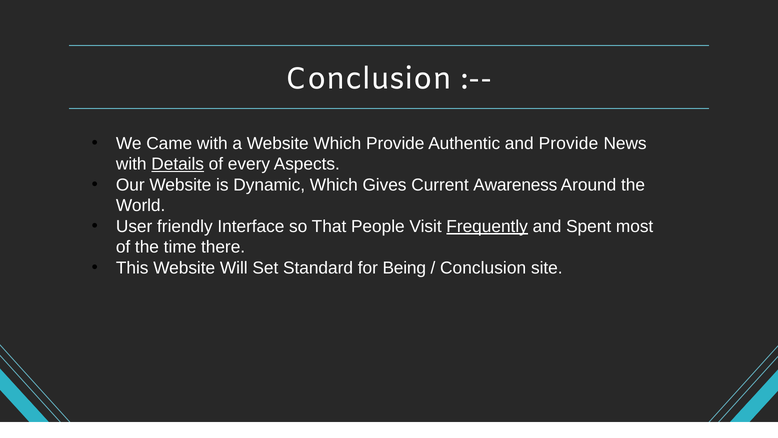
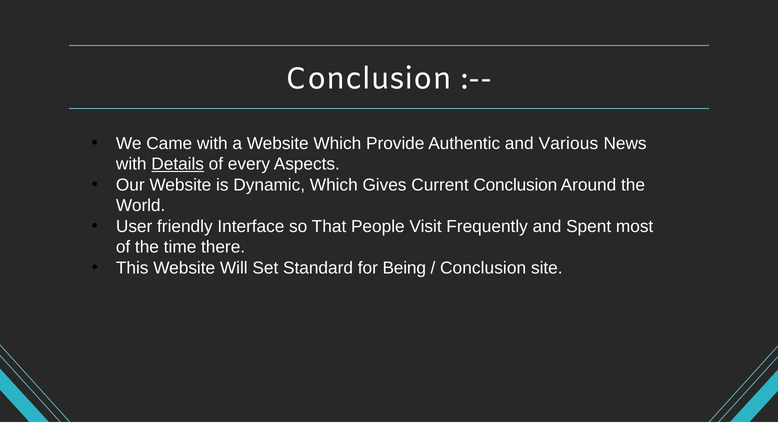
and Provide: Provide -> Various
Current Awareness: Awareness -> Conclusion
Frequently underline: present -> none
